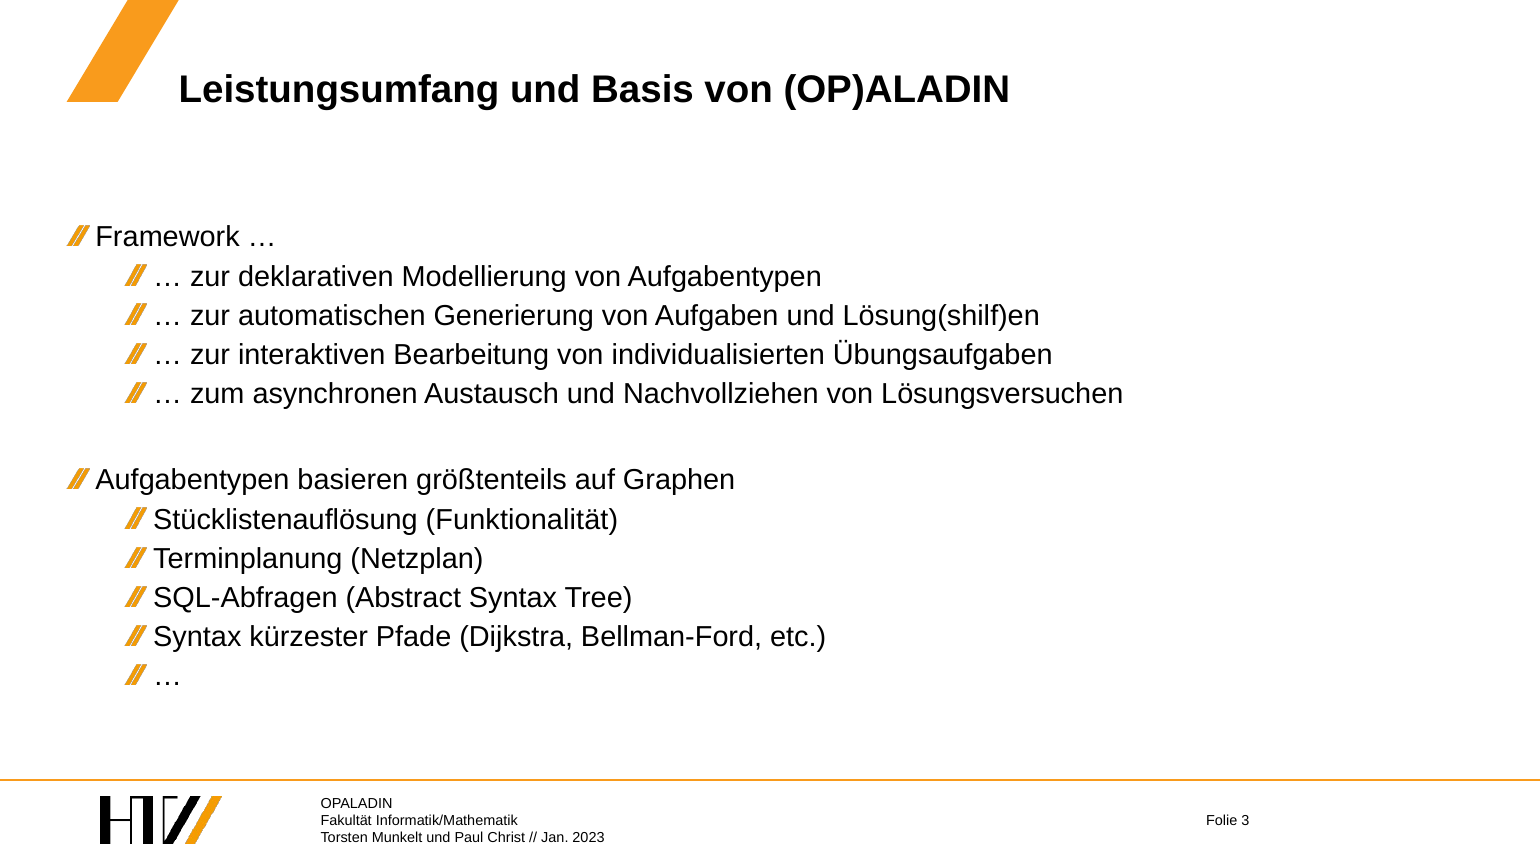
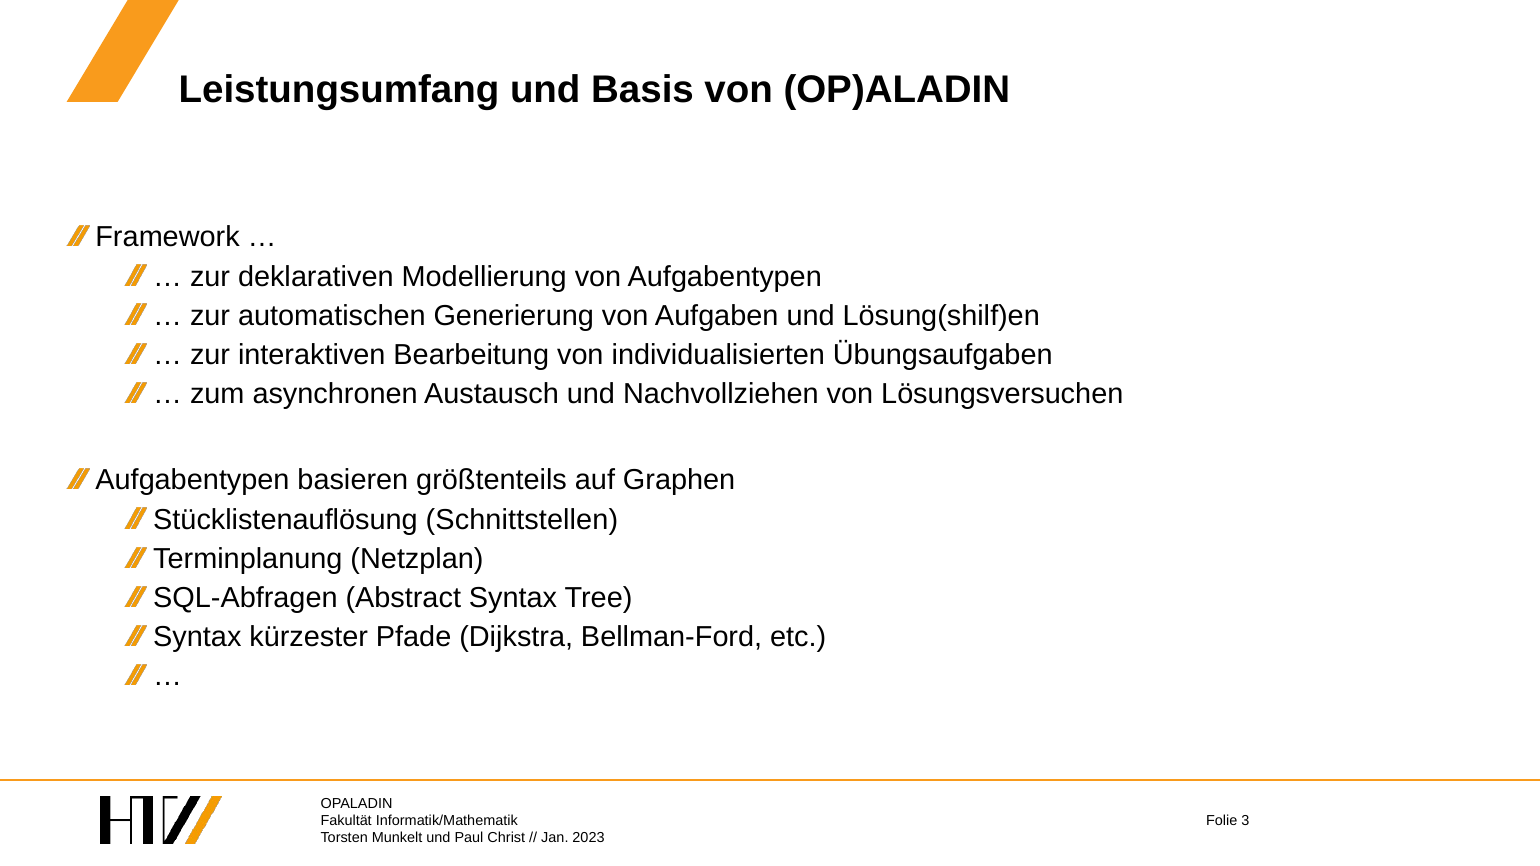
Funktionalität: Funktionalität -> Schnittstellen
